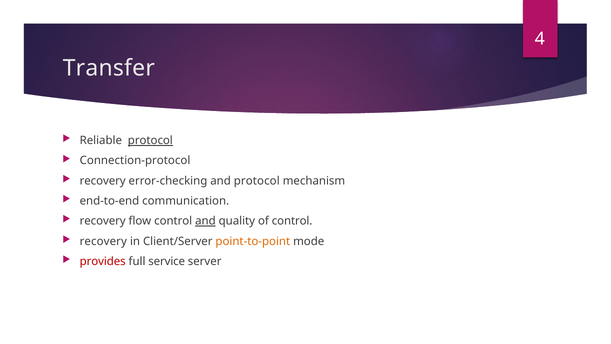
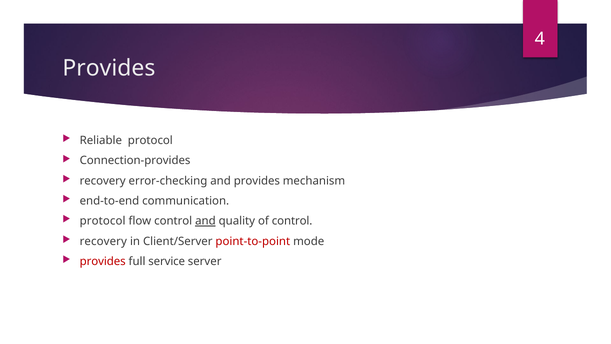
Transfer at (109, 68): Transfer -> Provides
protocol at (150, 140) underline: present -> none
Connection-protocol: Connection-protocol -> Connection-provides
and protocol: protocol -> provides
recovery at (103, 221): recovery -> protocol
point-to-point colour: orange -> red
